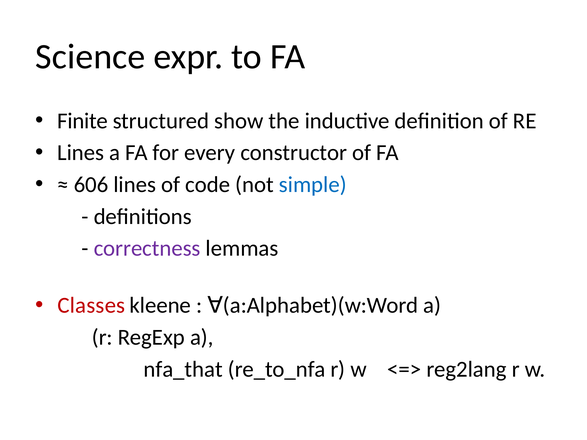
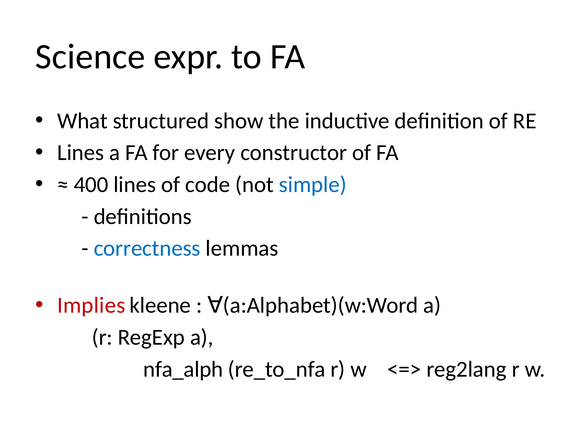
Finite: Finite -> What
606: 606 -> 400
correctness colour: purple -> blue
Classes: Classes -> Implies
nfa_that: nfa_that -> nfa_alph
